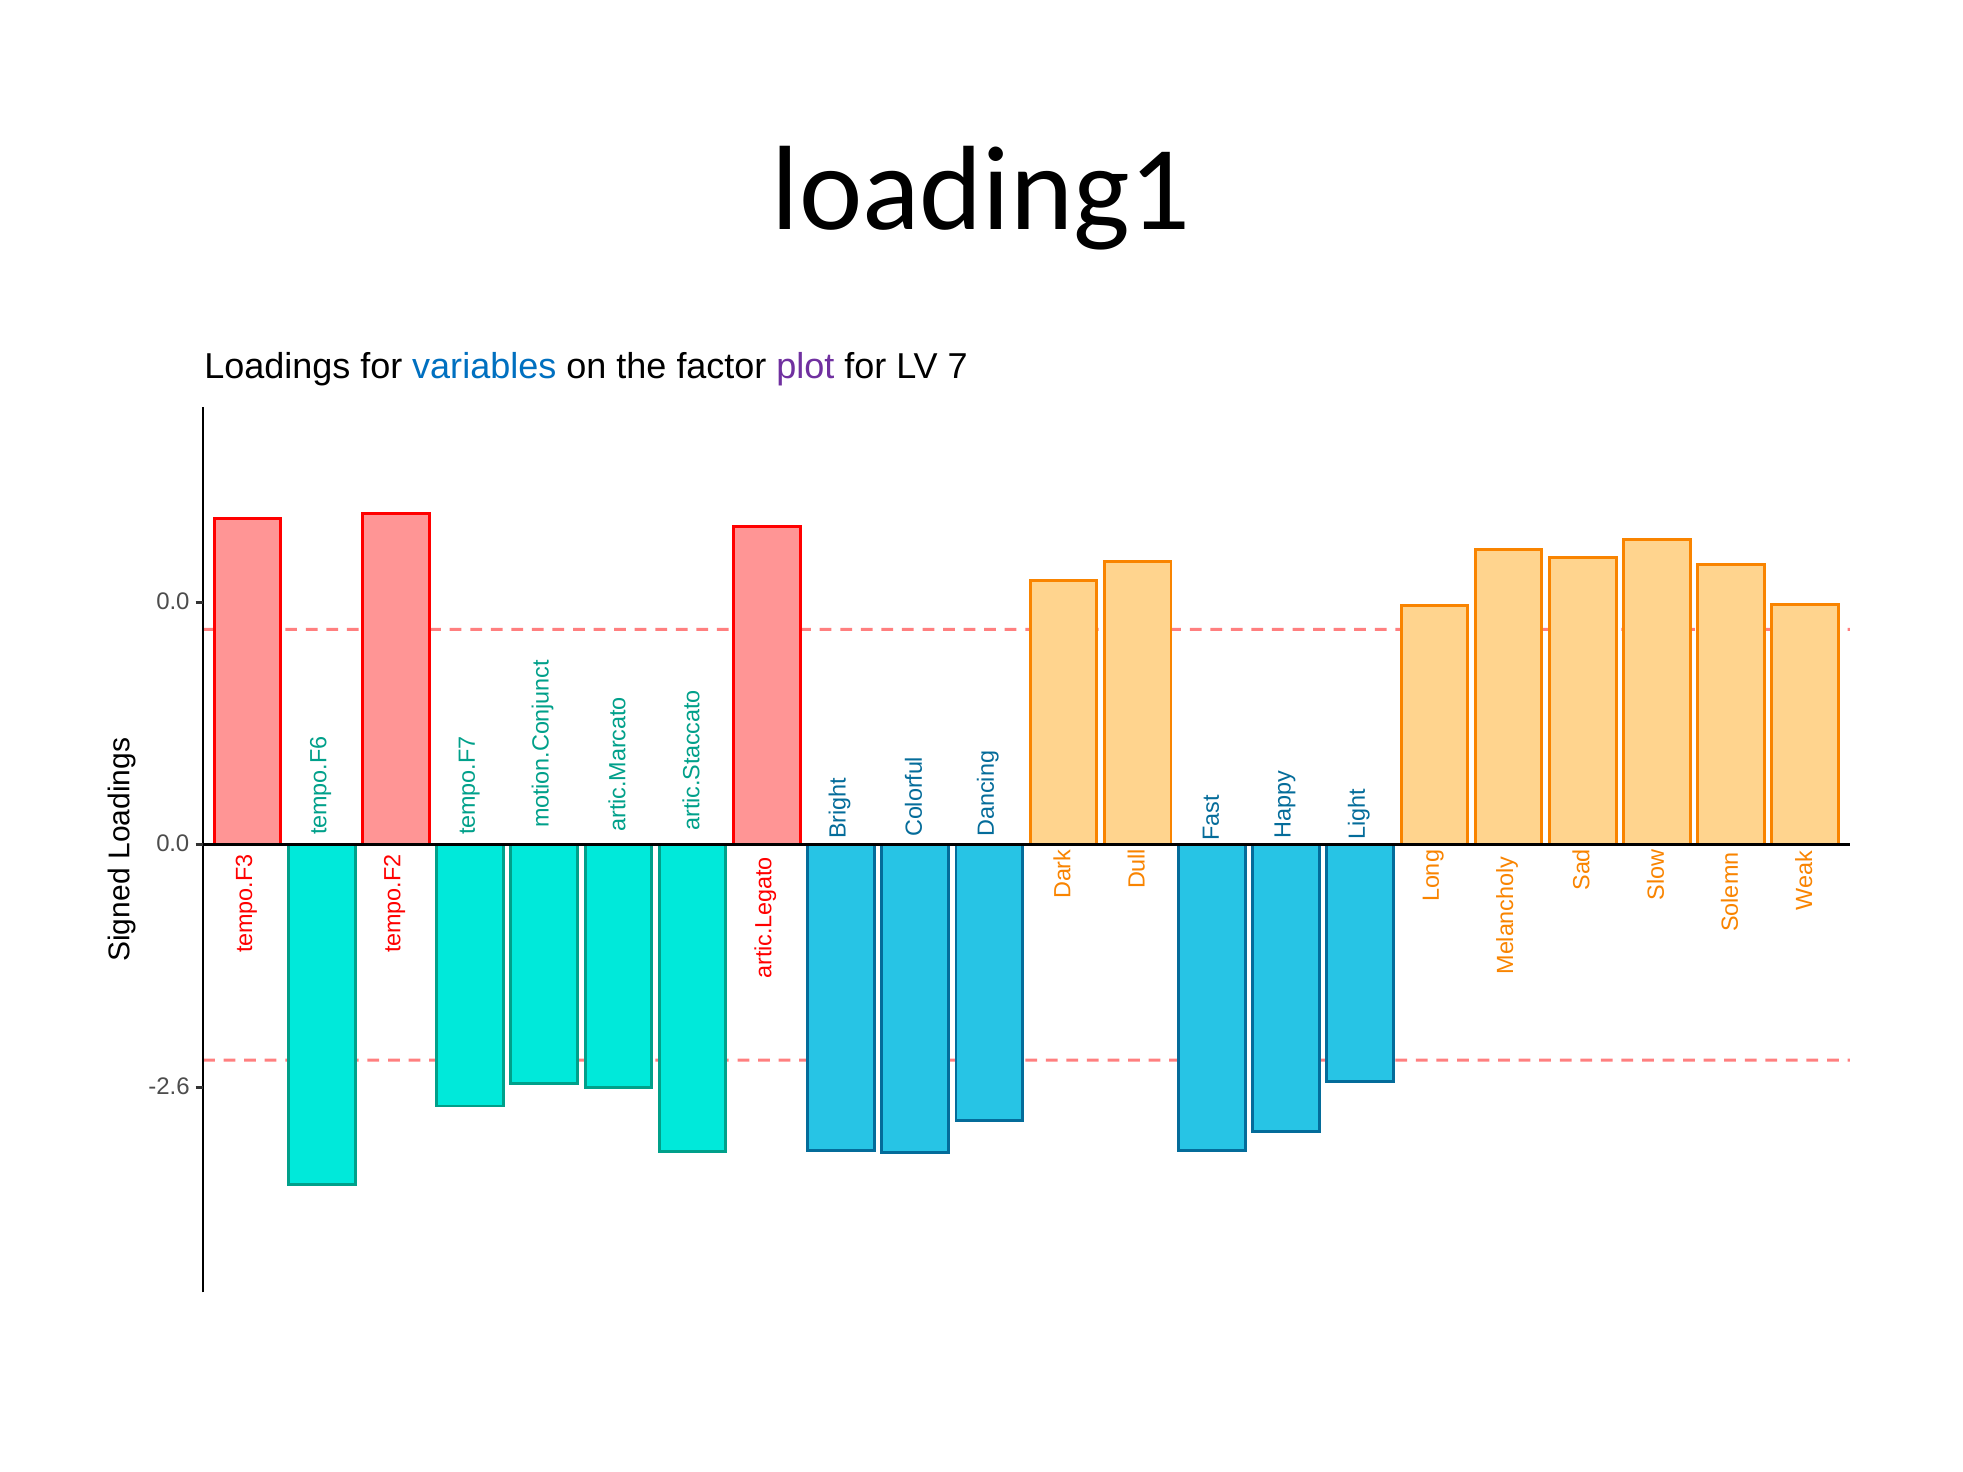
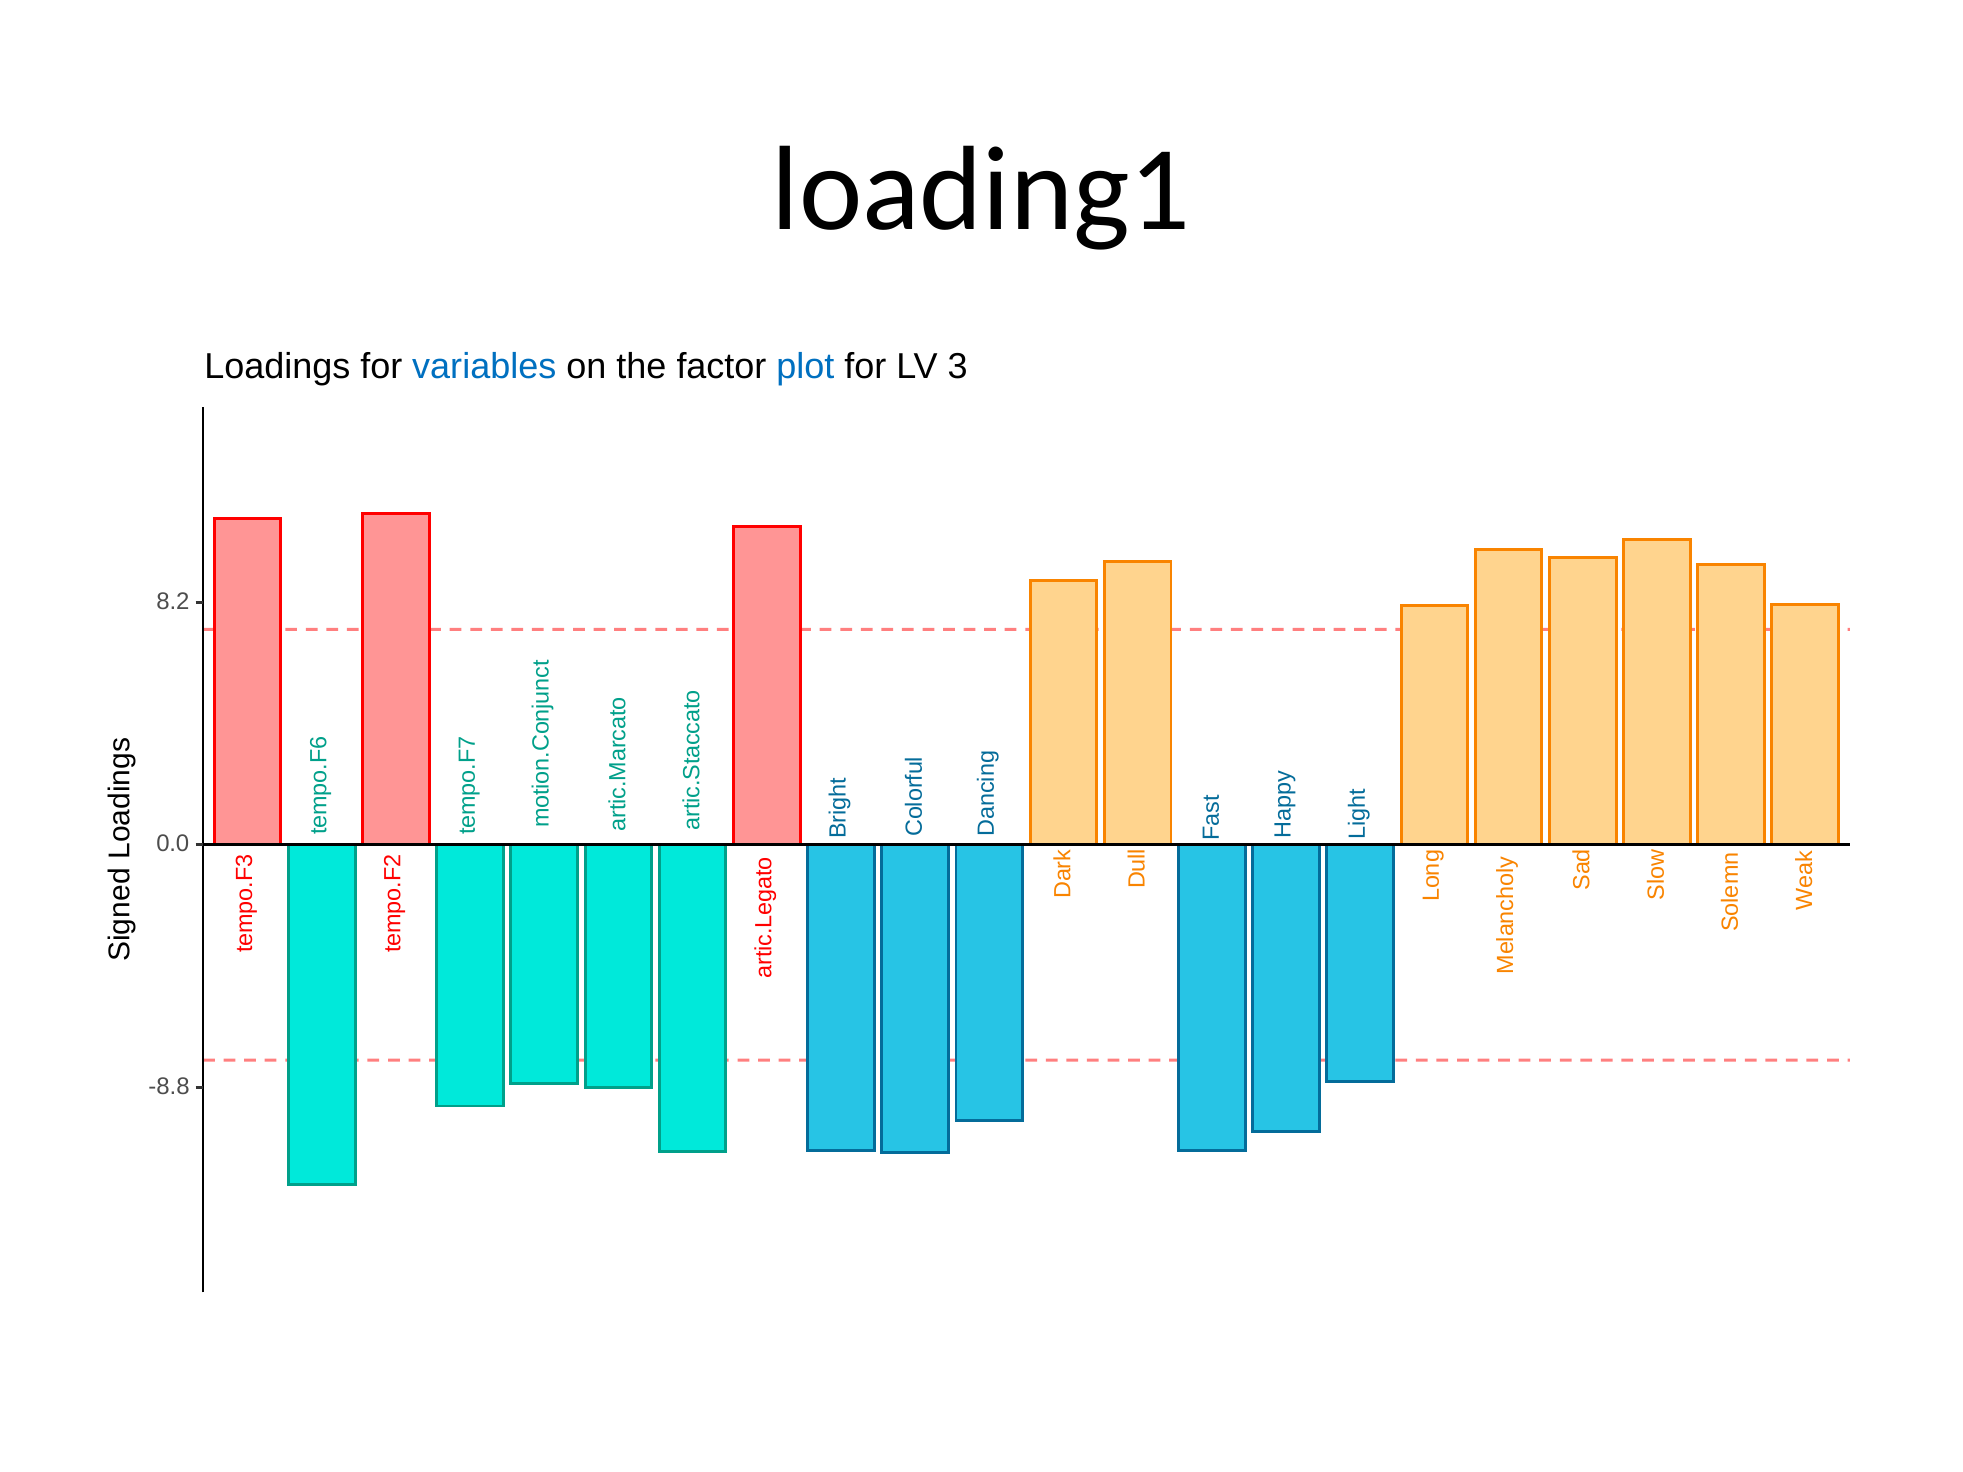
plot colour: purple -> blue
LV 7: 7 -> 3
0.0 at (173, 602): 0.0 -> 8.2
-2.6: -2.6 -> -8.8
